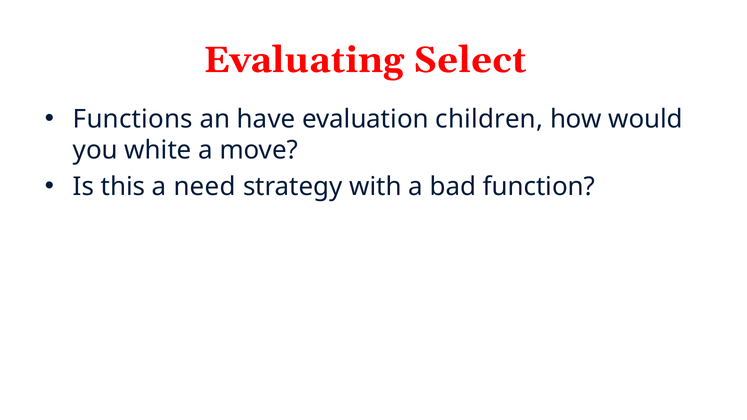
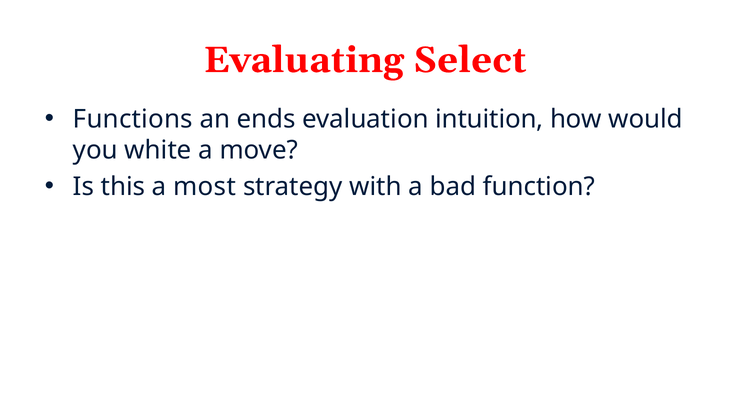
have: have -> ends
children: children -> intuition
need: need -> most
